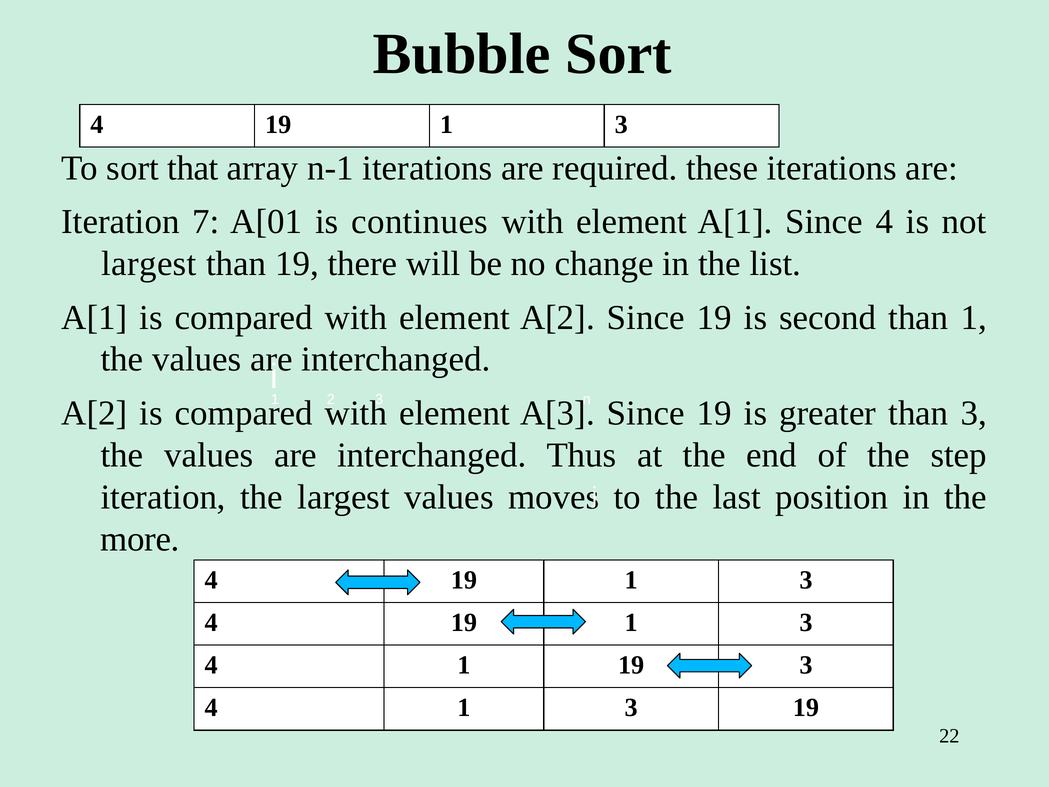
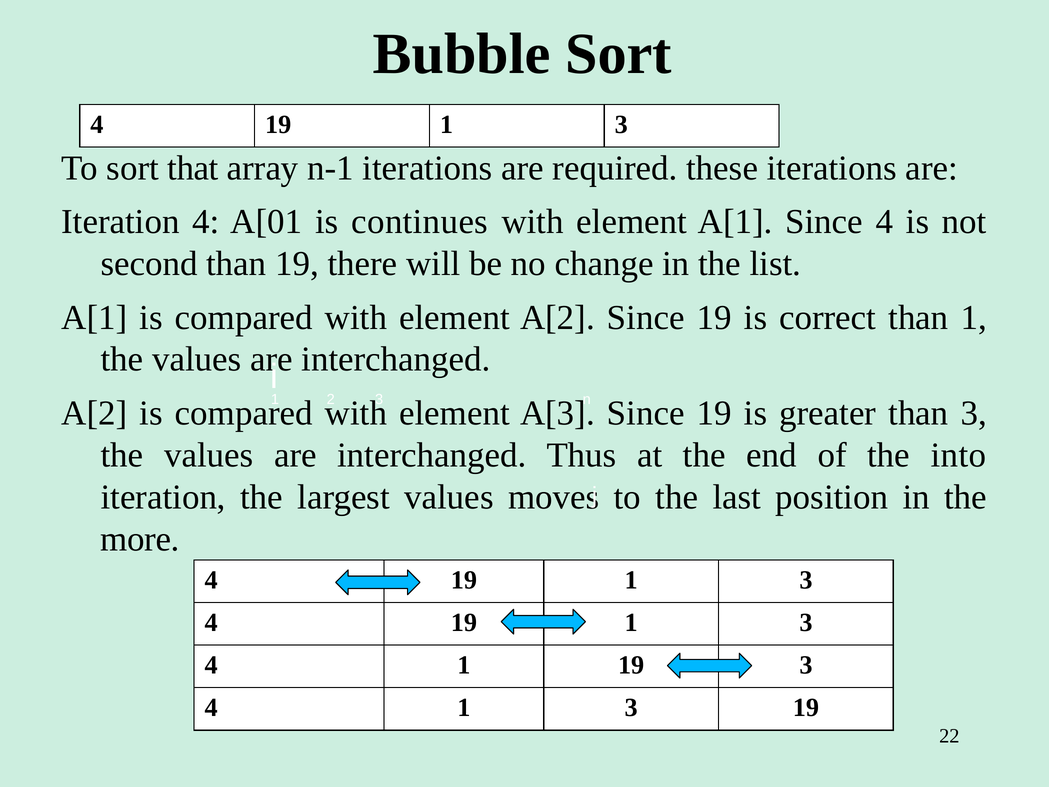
Iteration 7: 7 -> 4
largest at (149, 264): largest -> second
second: second -> correct
step: step -> into
